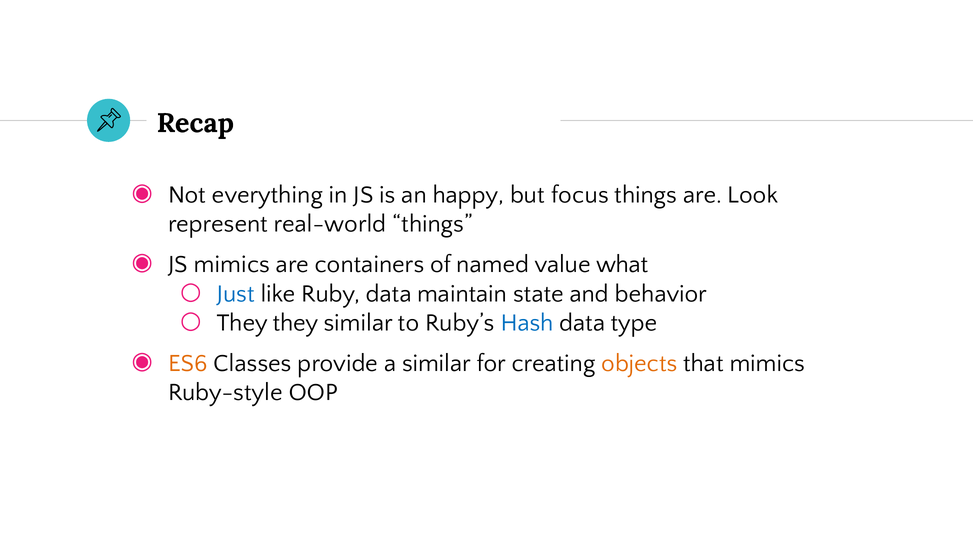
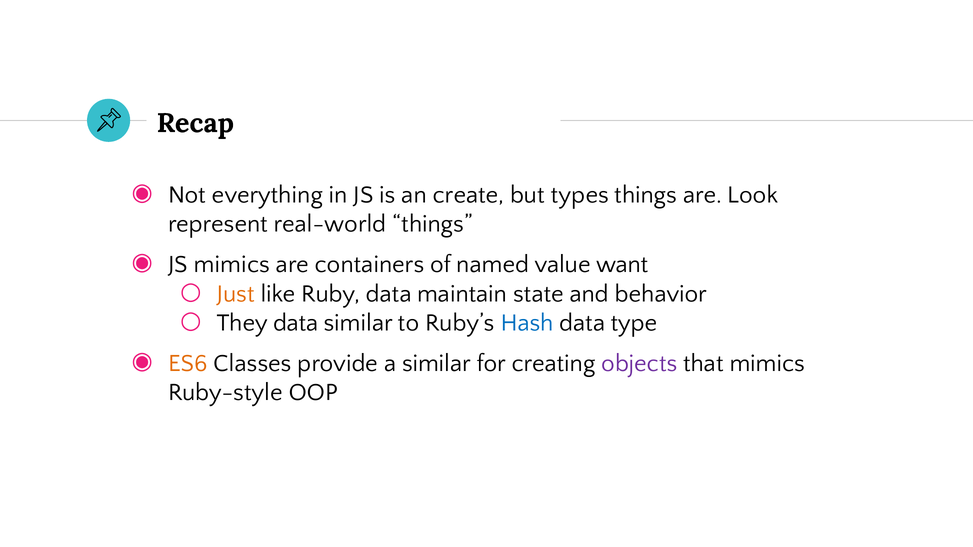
happy: happy -> create
focus: focus -> types
what: what -> want
Just colour: blue -> orange
They they: they -> data
objects colour: orange -> purple
